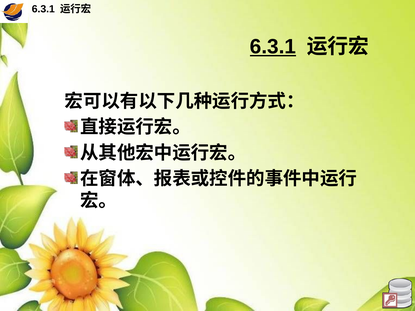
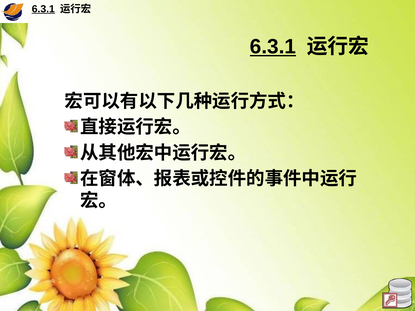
6.3.1 at (43, 9) underline: none -> present
